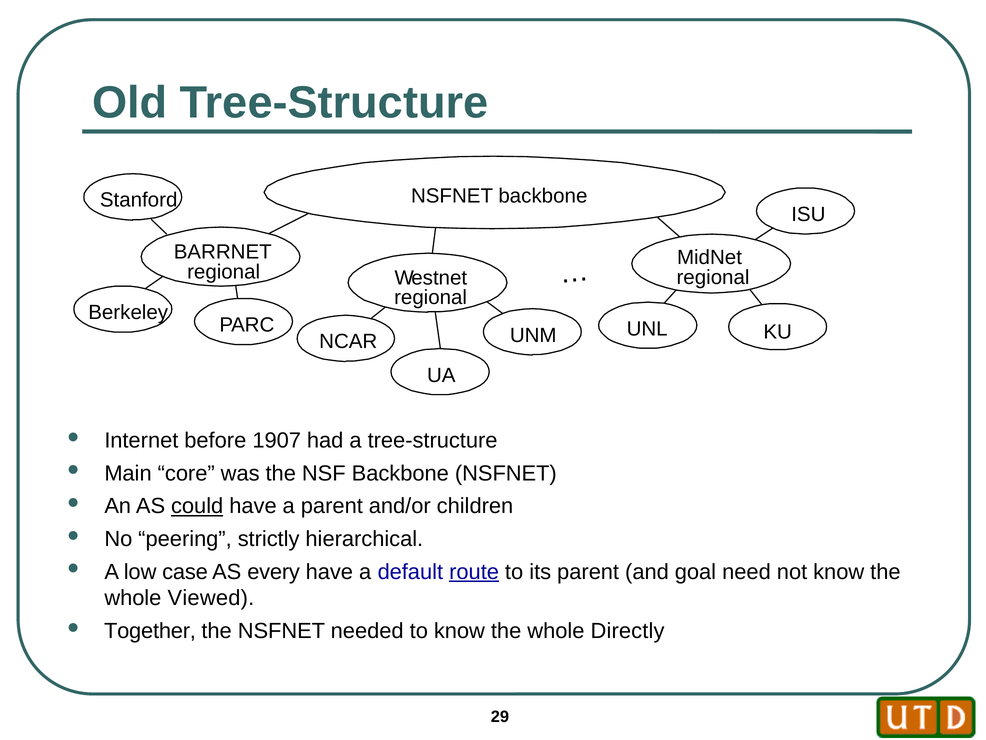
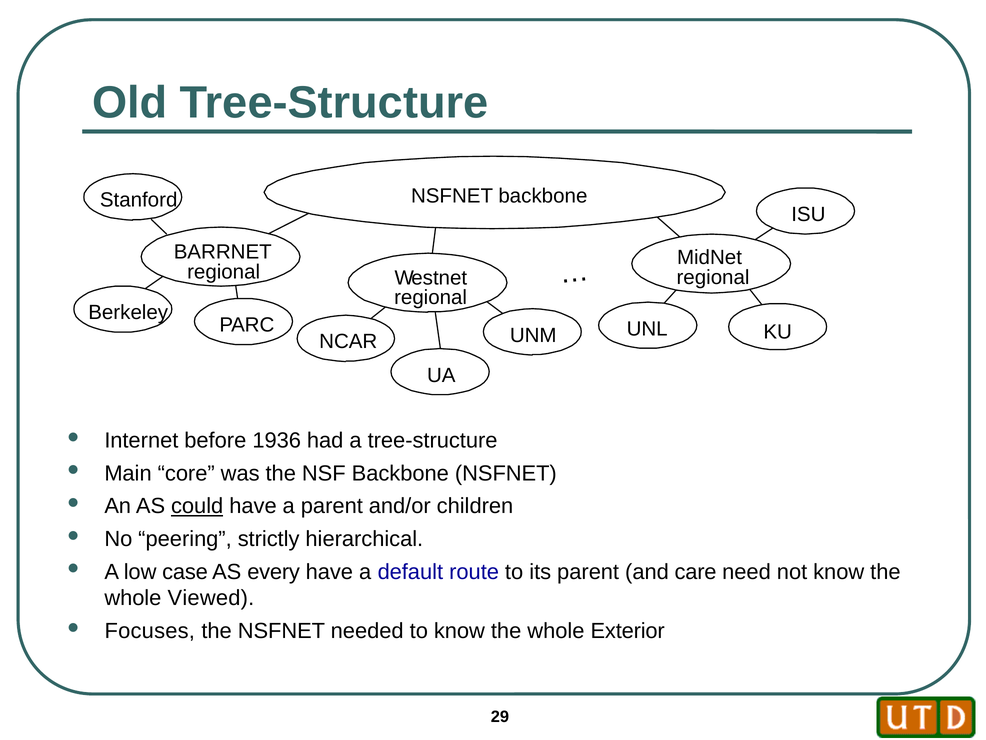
1907: 1907 -> 1936
route underline: present -> none
goal: goal -> care
Together: Together -> Focuses
Directly: Directly -> Exterior
